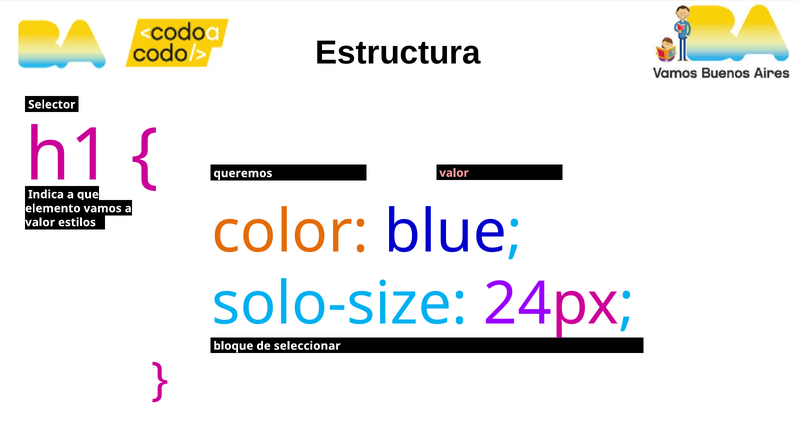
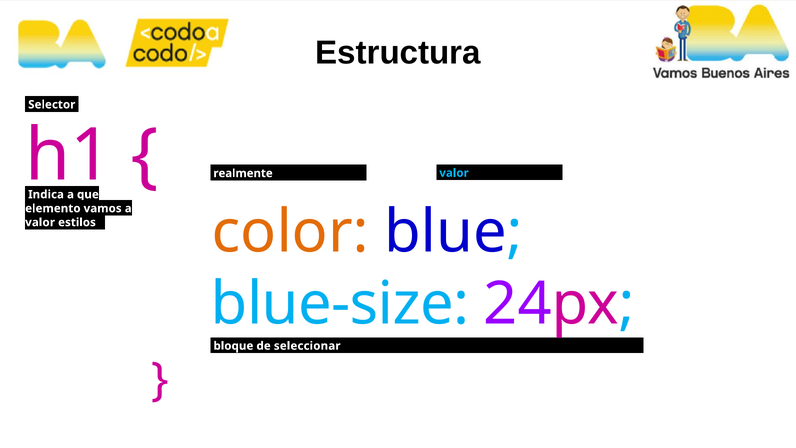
queremos: queremos -> realmente
valor at (454, 173) colour: pink -> light blue
solo-size: solo-size -> blue-size
